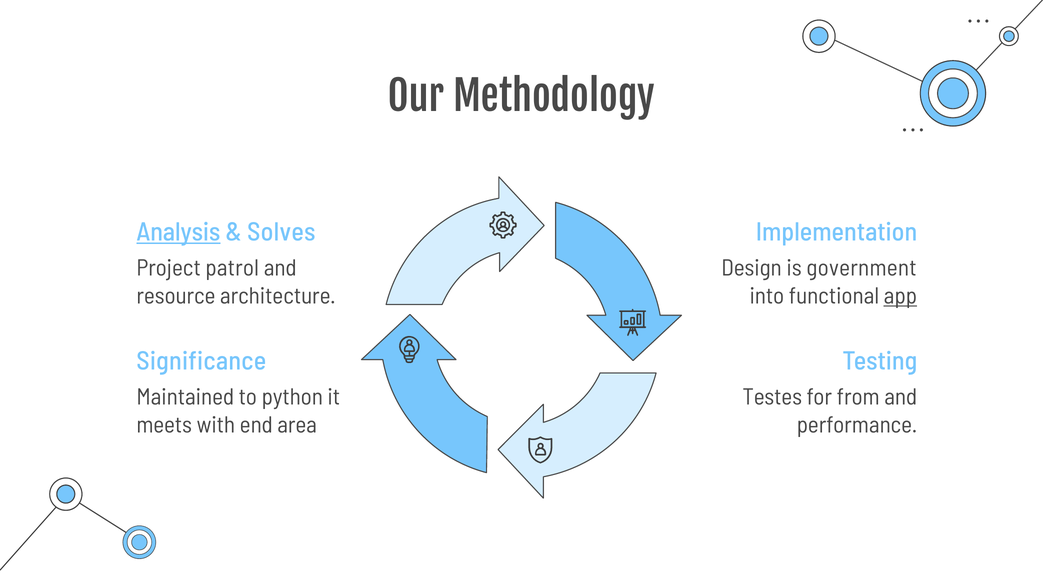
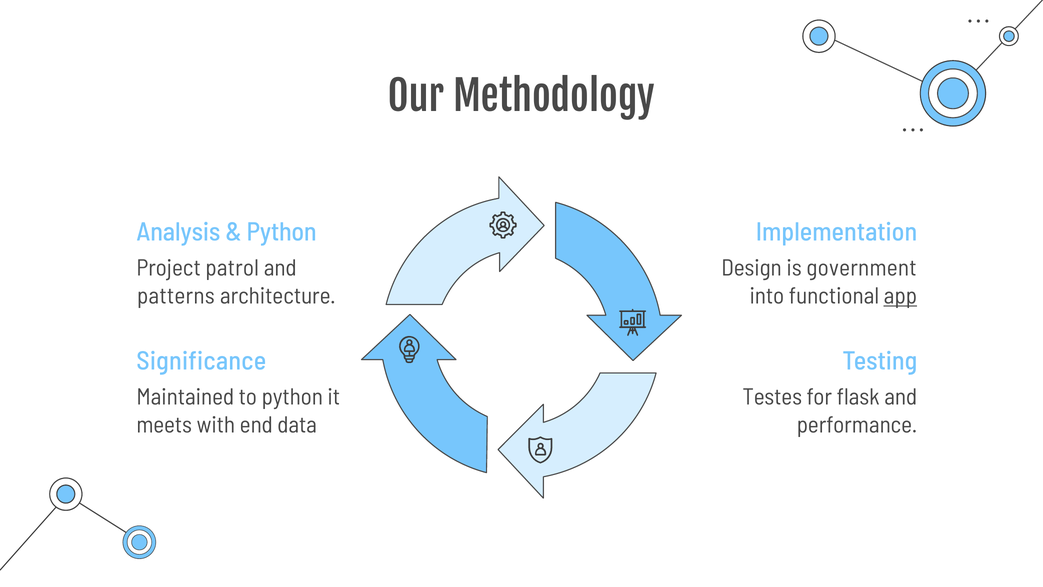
Analysis underline: present -> none
Solves at (281, 232): Solves -> Python
resource: resource -> patterns
from: from -> flask
area: area -> data
